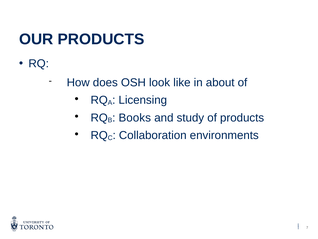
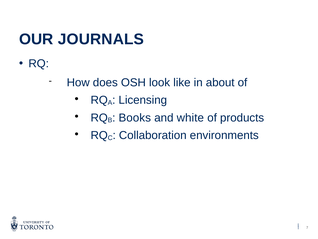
OUR PRODUCTS: PRODUCTS -> JOURNALS
study: study -> white
